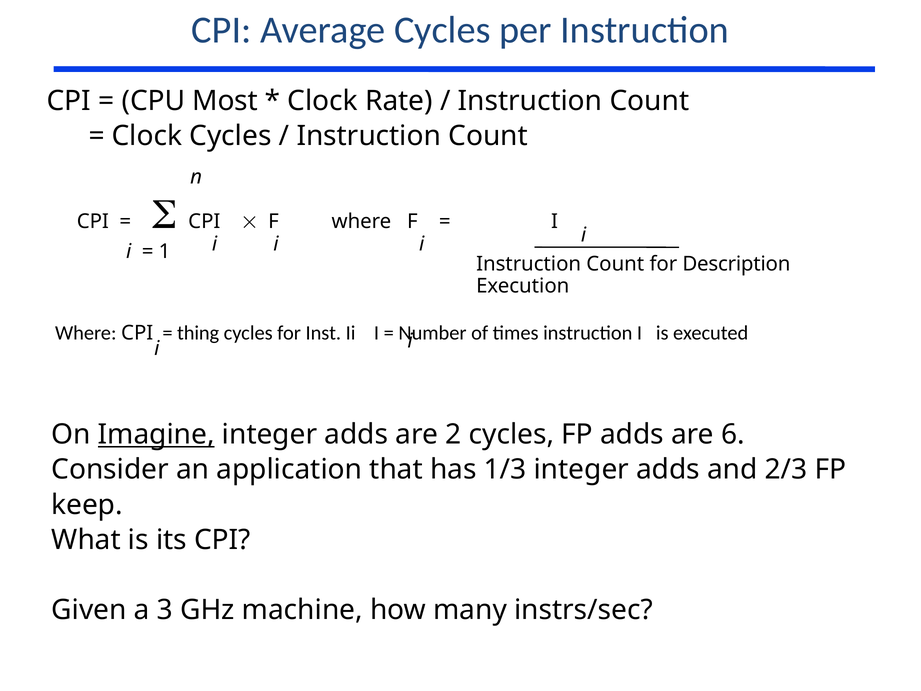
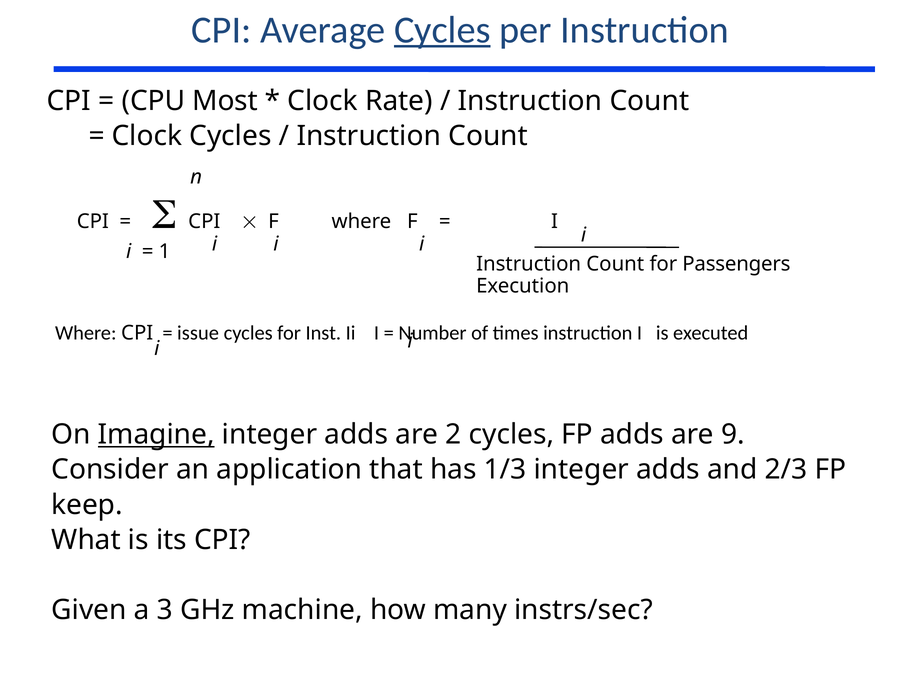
Cycles at (442, 30) underline: none -> present
Description: Description -> Passengers
thing: thing -> issue
6: 6 -> 9
